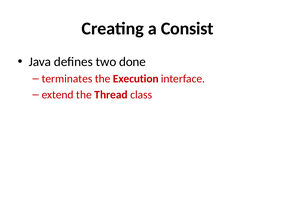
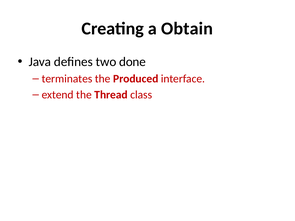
Consist: Consist -> Obtain
Execution: Execution -> Produced
